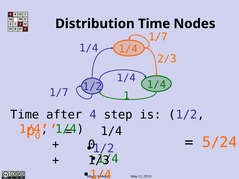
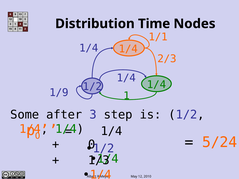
1/7 at (158, 37): 1/7 -> 1/1
1/7 at (59, 93): 1/7 -> 1/9
Time at (25, 115): Time -> Some
4: 4 -> 3
